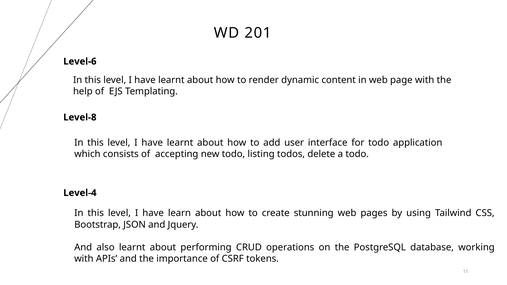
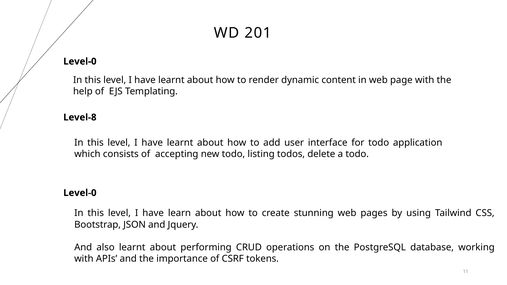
Level-6 at (80, 61): Level-6 -> Level-0
Level-4 at (80, 193): Level-4 -> Level-0
